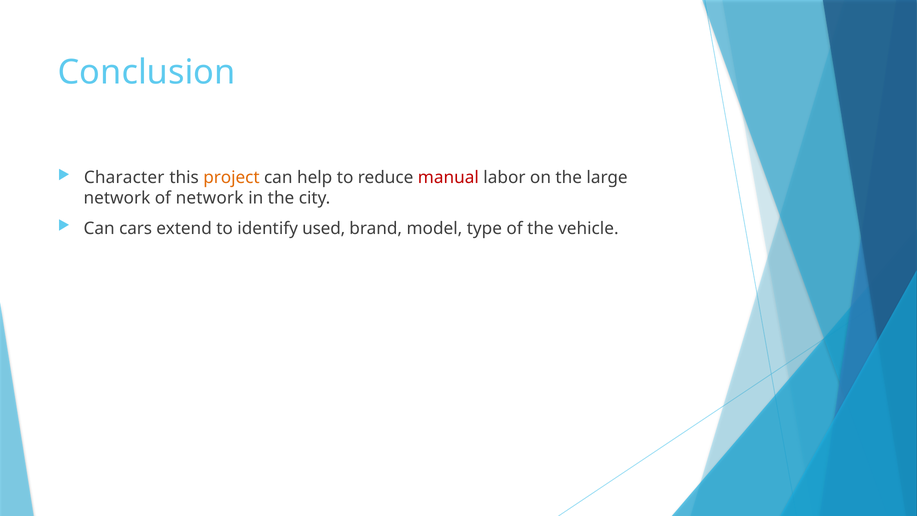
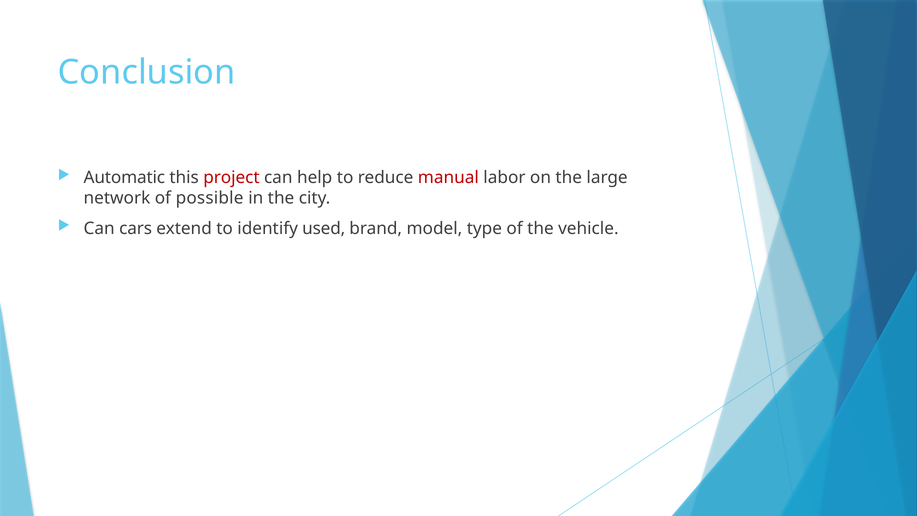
Character: Character -> Automatic
project colour: orange -> red
of network: network -> possible
